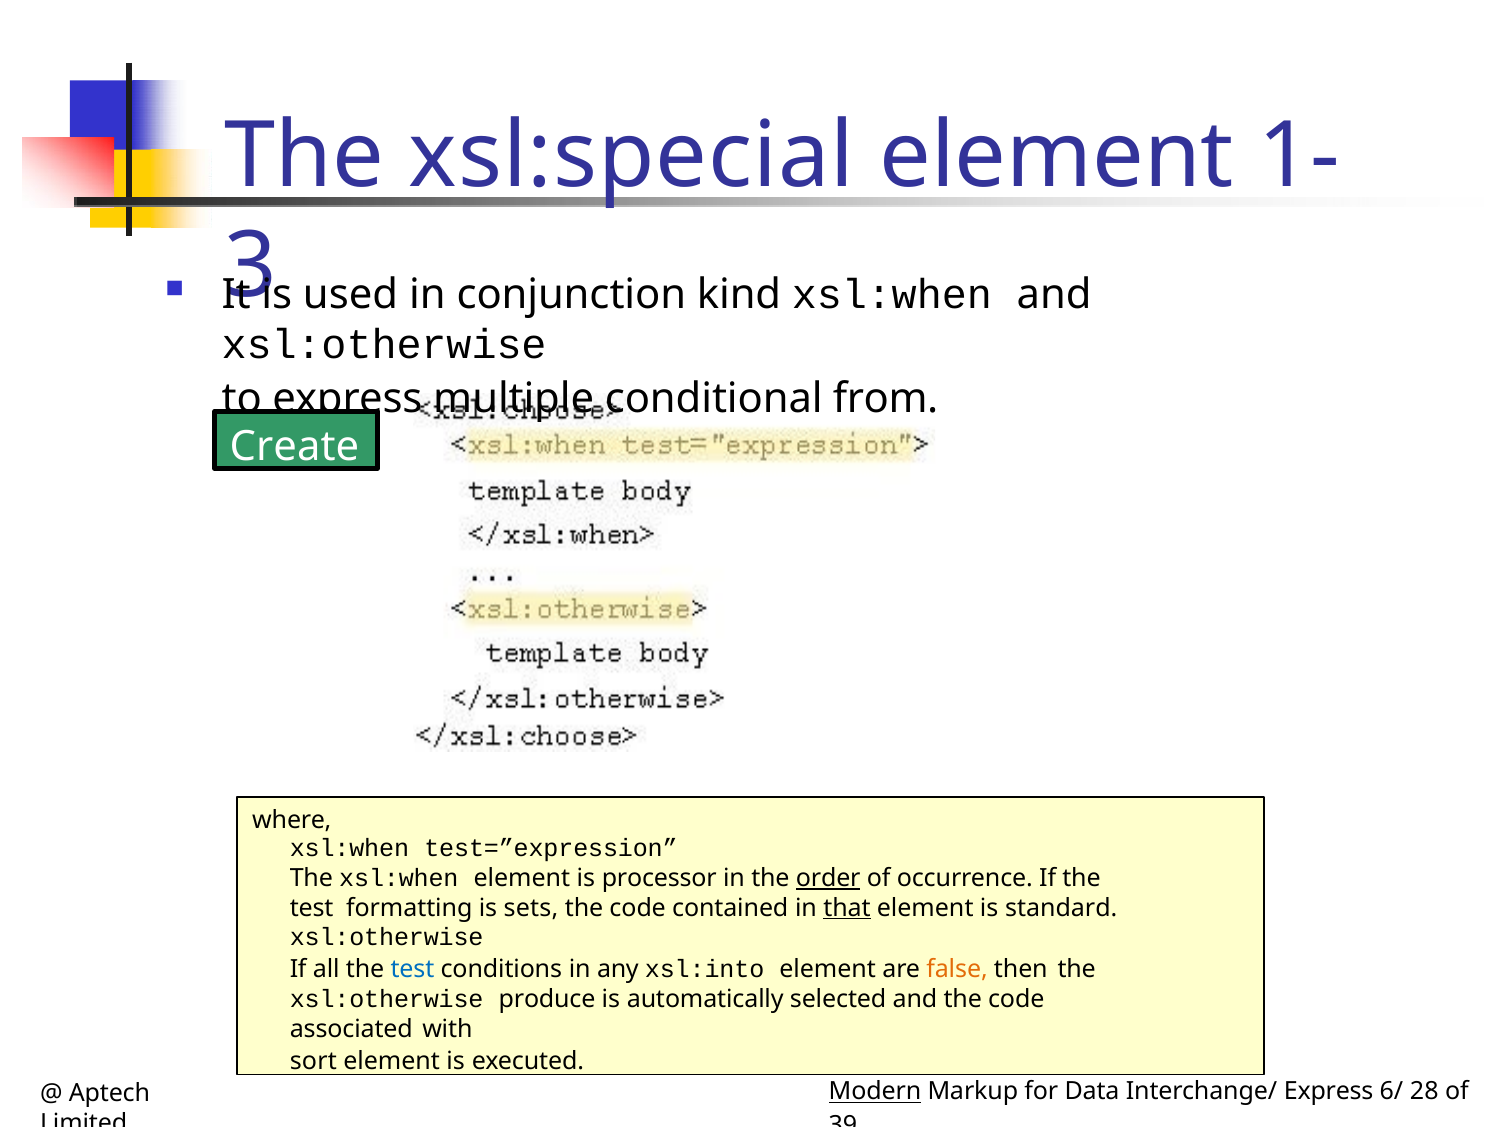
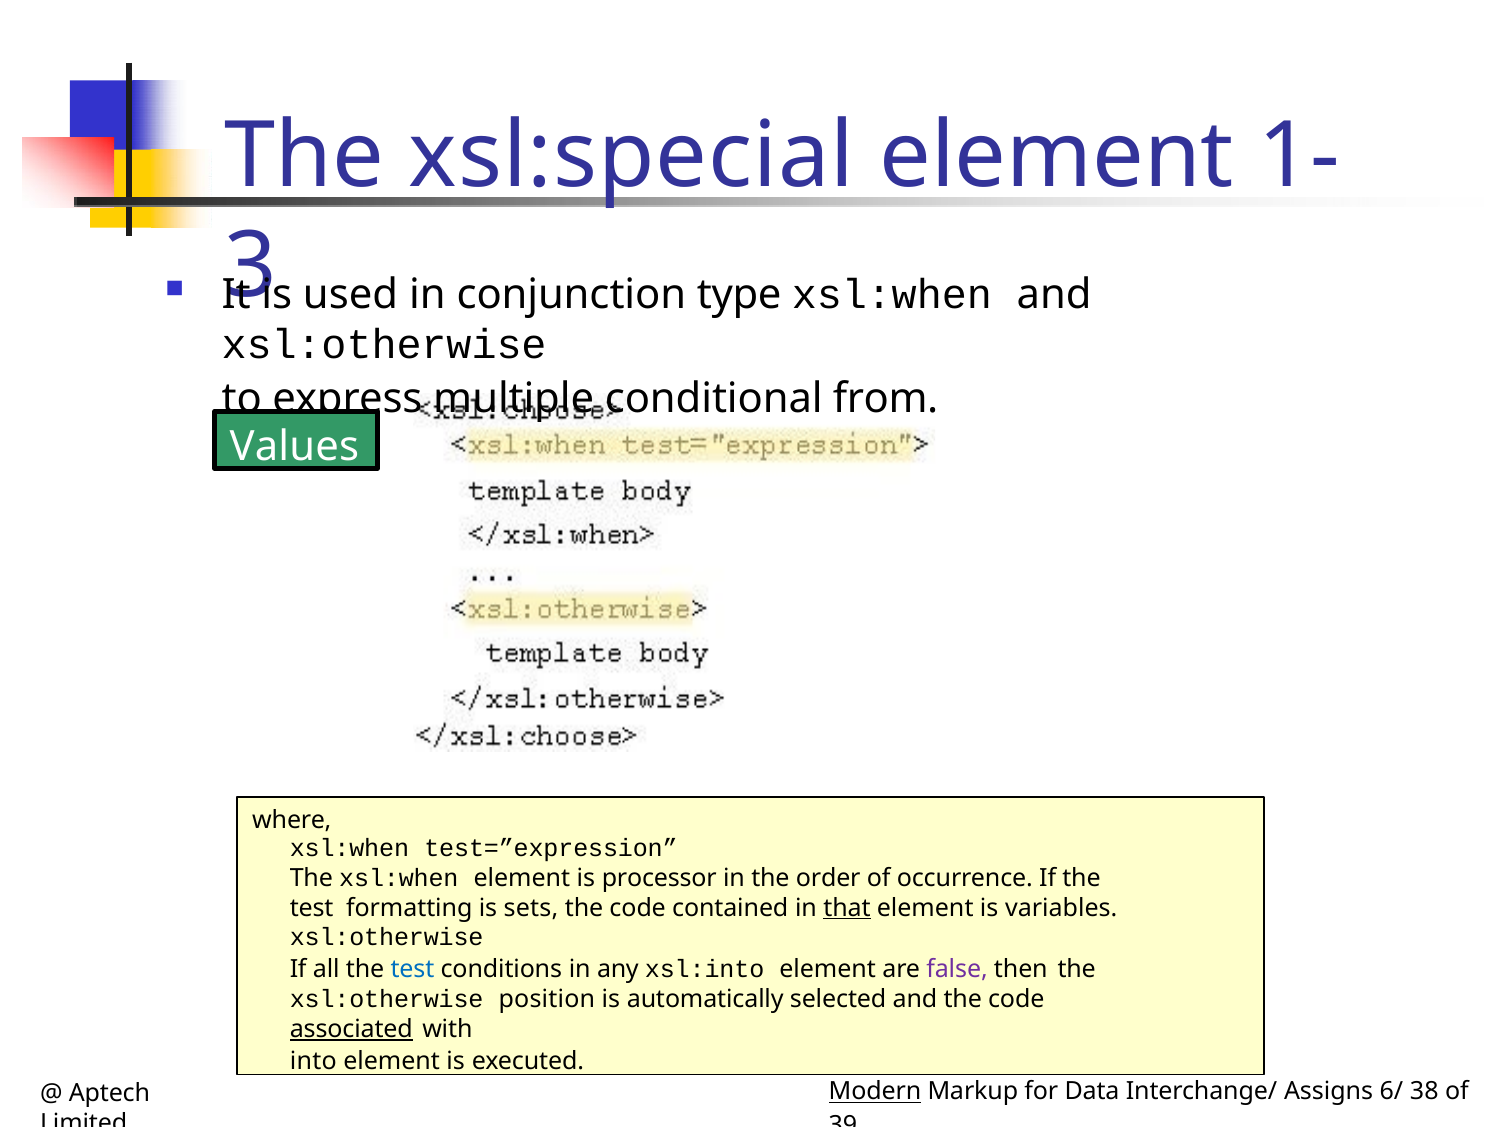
kind: kind -> type
Create: Create -> Values
order underline: present -> none
standard: standard -> variables
false colour: orange -> purple
produce: produce -> position
associated underline: none -> present
sort: sort -> into
Interchange/ Express: Express -> Assigns
28: 28 -> 38
